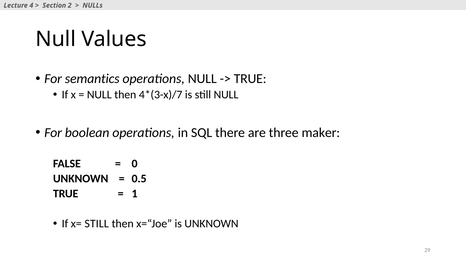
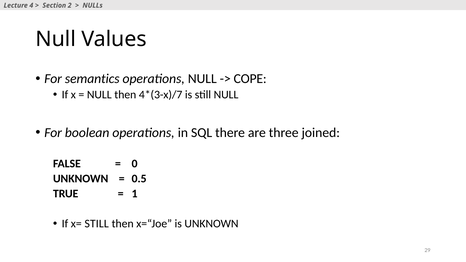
TRUE at (250, 79): TRUE -> COPE
maker: maker -> joined
